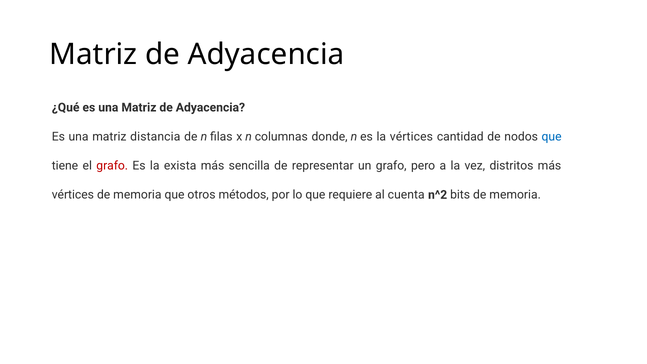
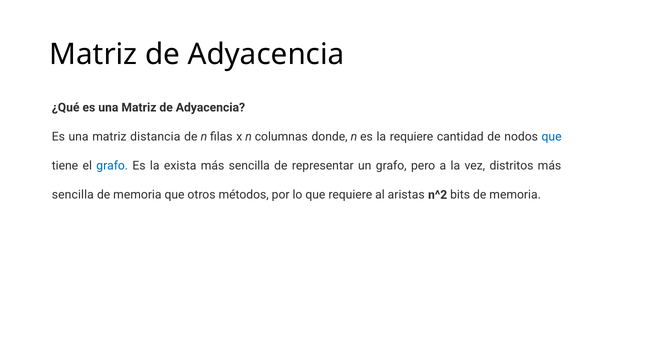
la vértices: vértices -> requiere
grafo at (112, 166) colour: red -> blue
vértices at (73, 195): vértices -> sencilla
cuenta: cuenta -> aristas
